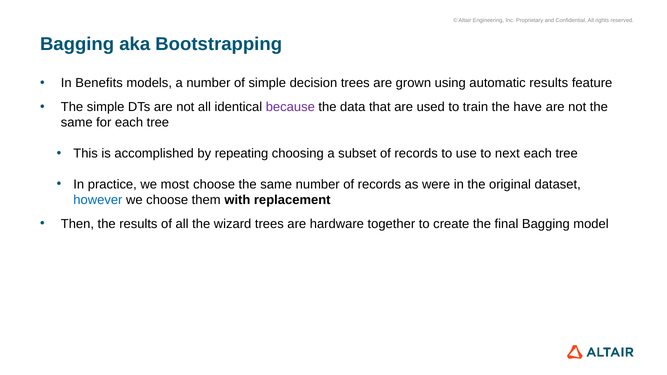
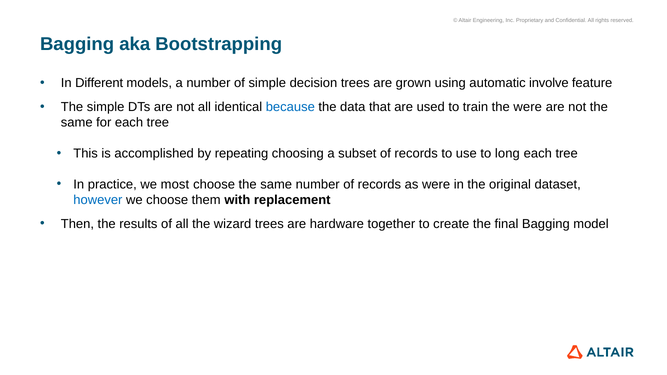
Benefits: Benefits -> Different
automatic results: results -> involve
because colour: purple -> blue
the have: have -> were
next: next -> long
